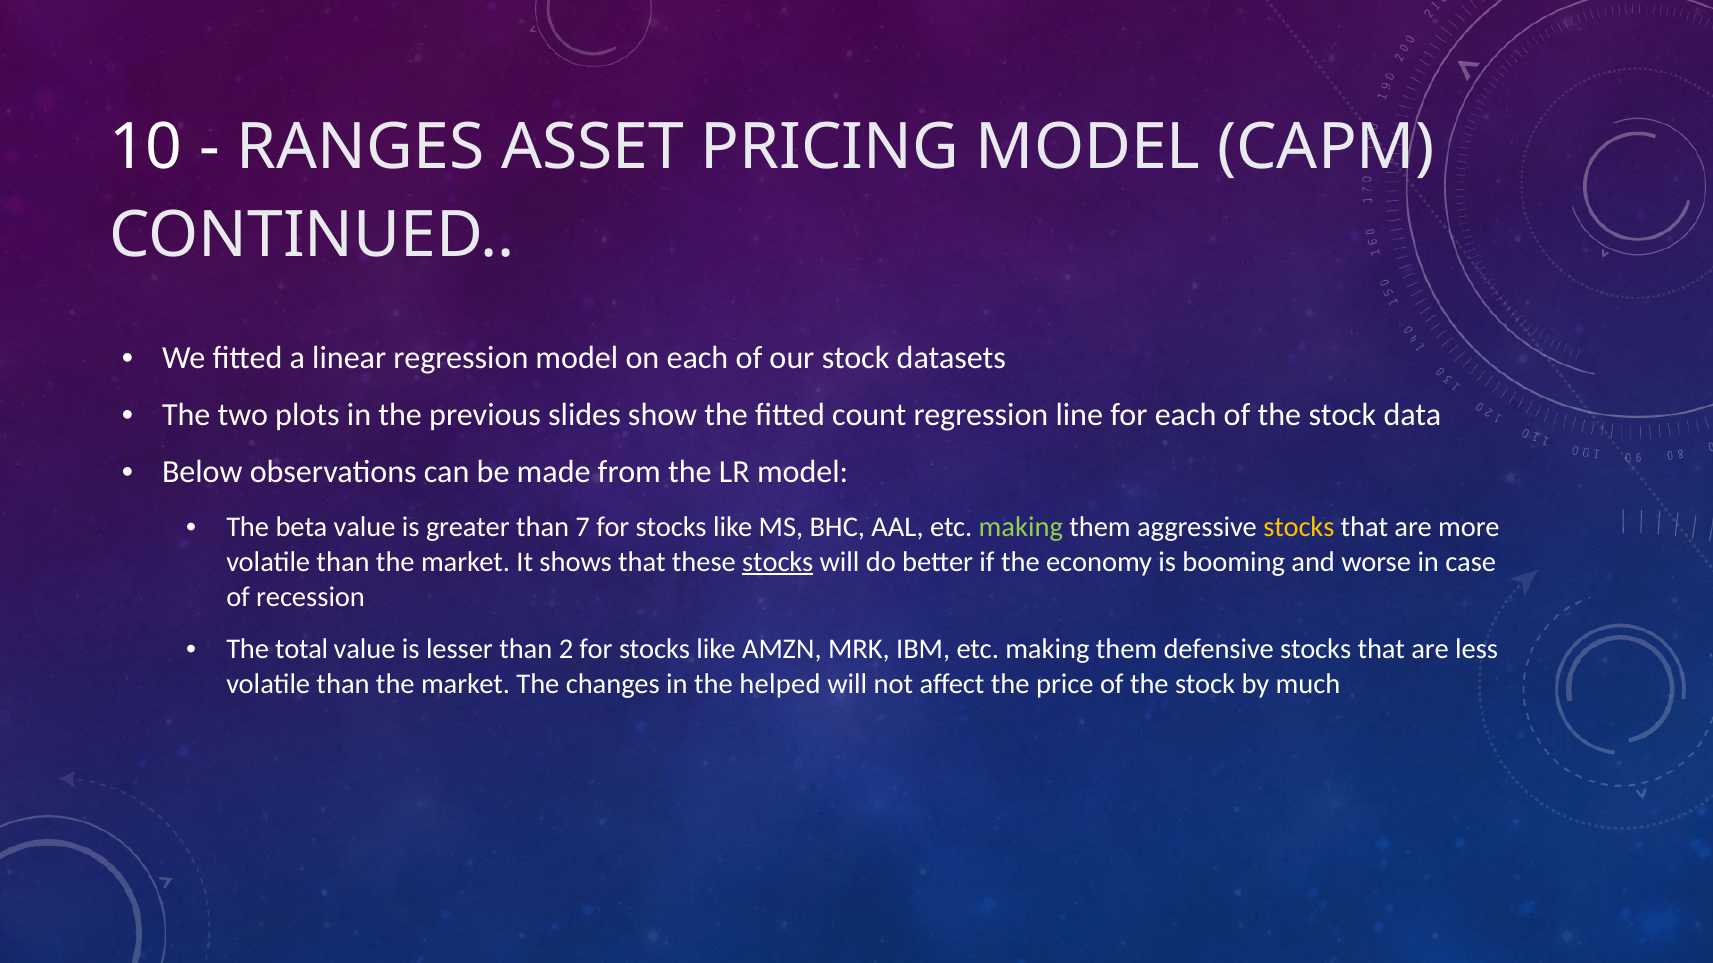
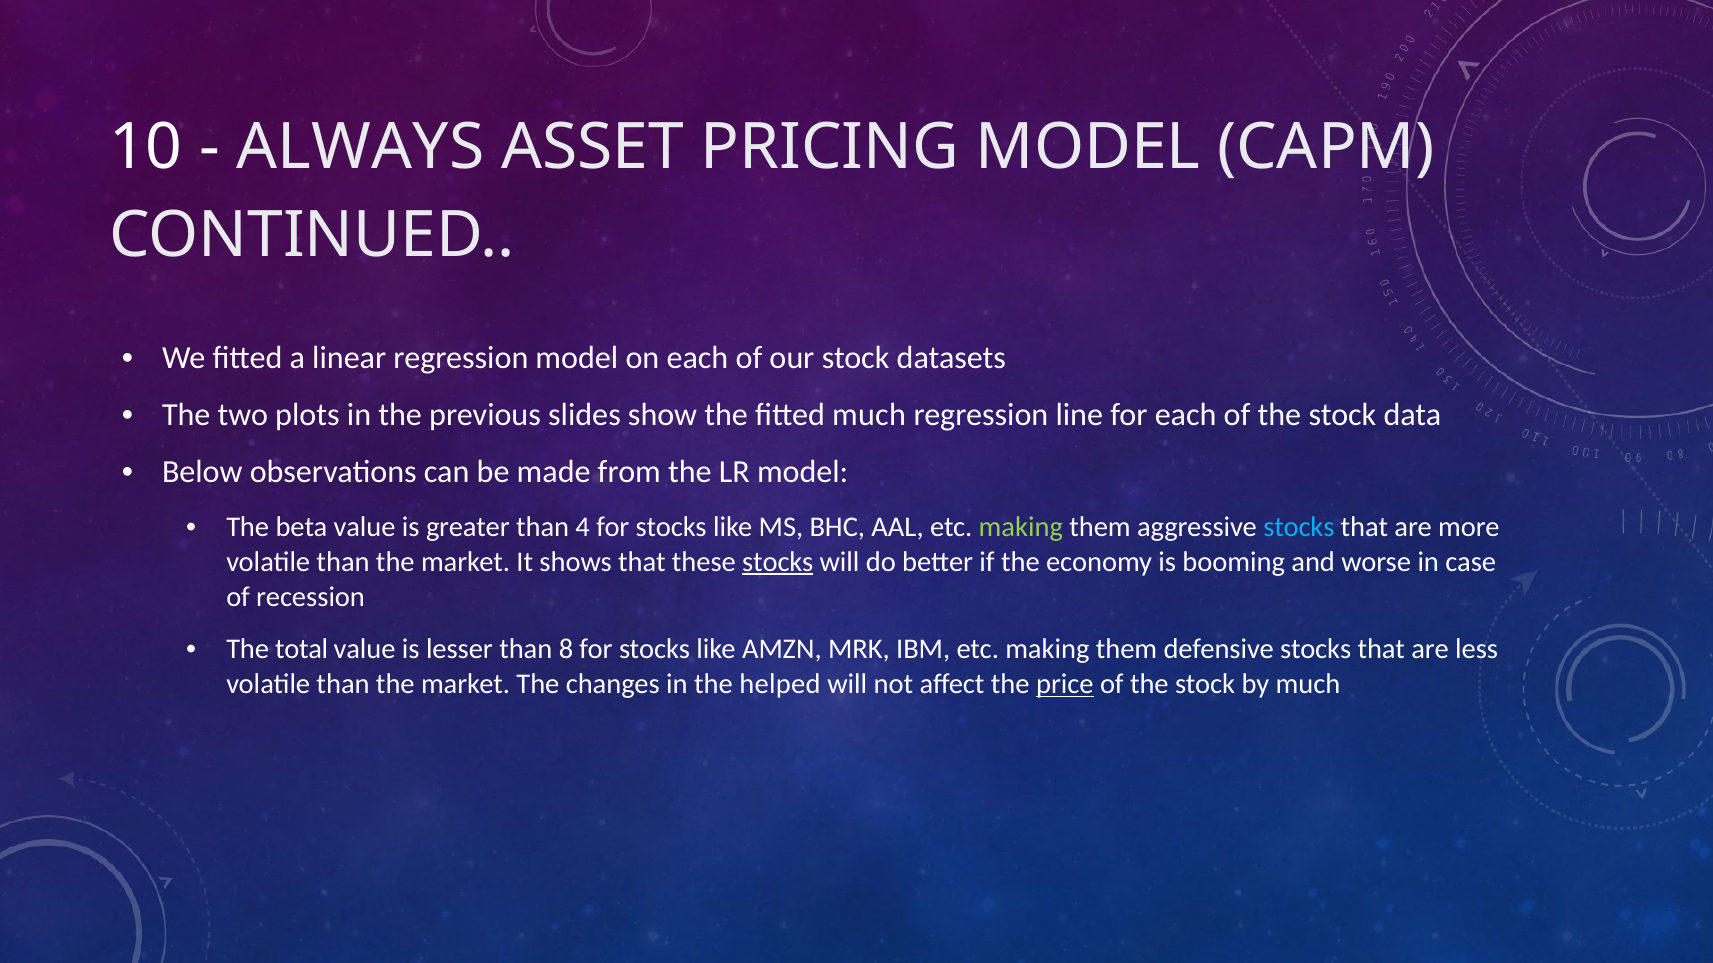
RANGES: RANGES -> ALWAYS
fitted count: count -> much
7: 7 -> 4
stocks at (1299, 527) colour: yellow -> light blue
2: 2 -> 8
price underline: none -> present
